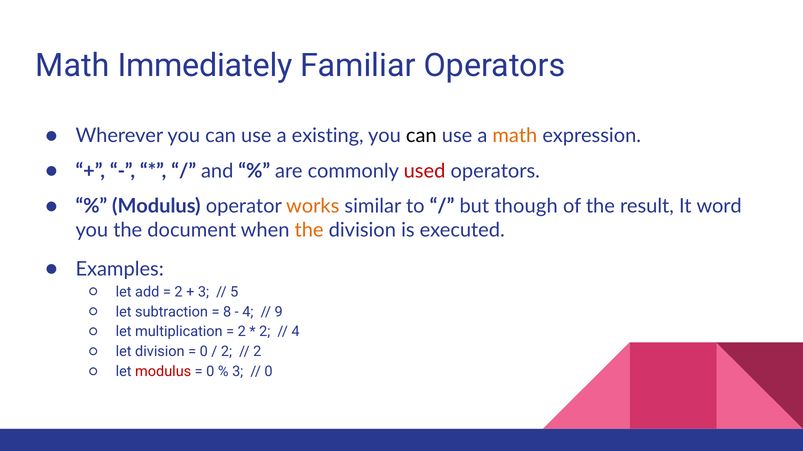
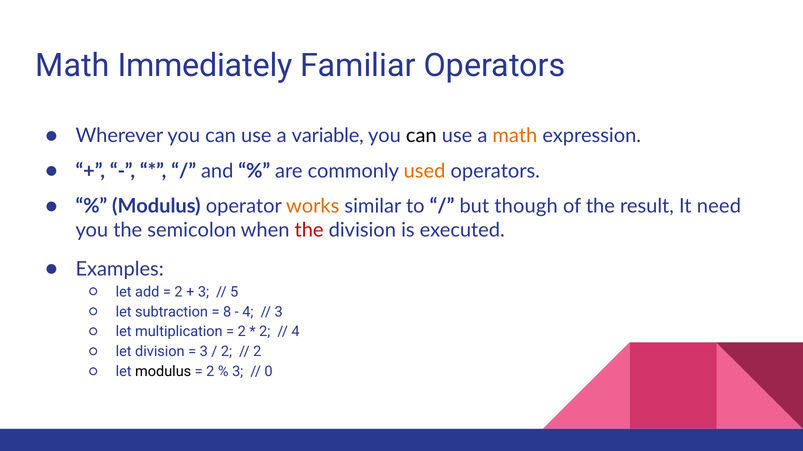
existing: existing -> variable
used colour: red -> orange
word: word -> need
document: document -> semicolon
the at (309, 231) colour: orange -> red
9 at (279, 312): 9 -> 3
0 at (204, 352): 0 -> 3
modulus at (163, 372) colour: red -> black
0 at (210, 372): 0 -> 2
